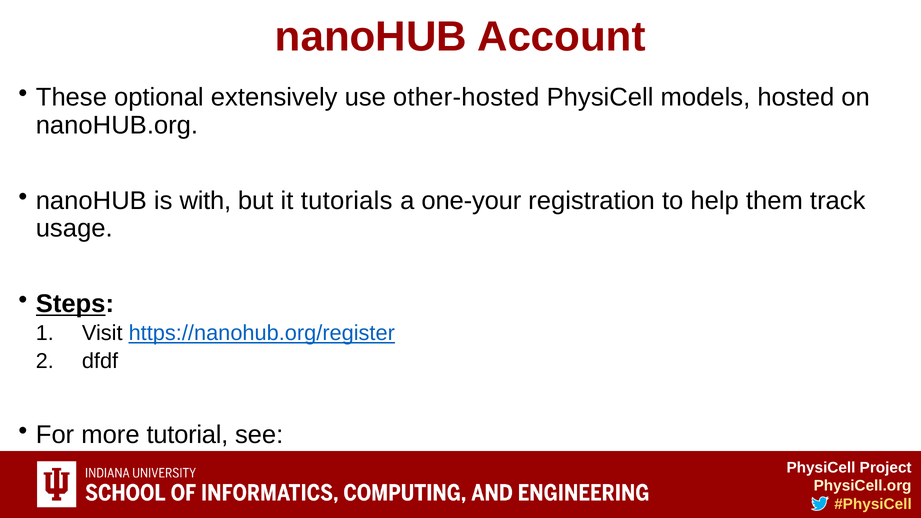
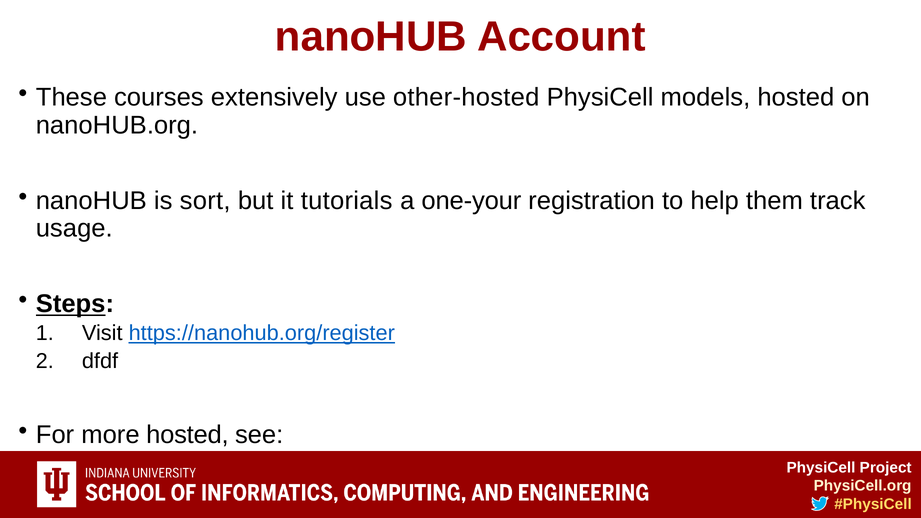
optional: optional -> courses
with: with -> sort
more tutorial: tutorial -> hosted
